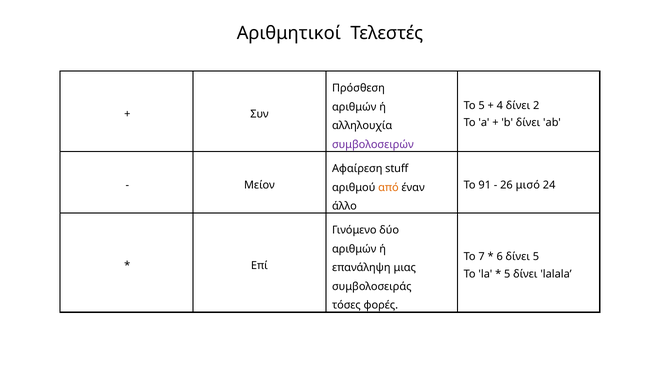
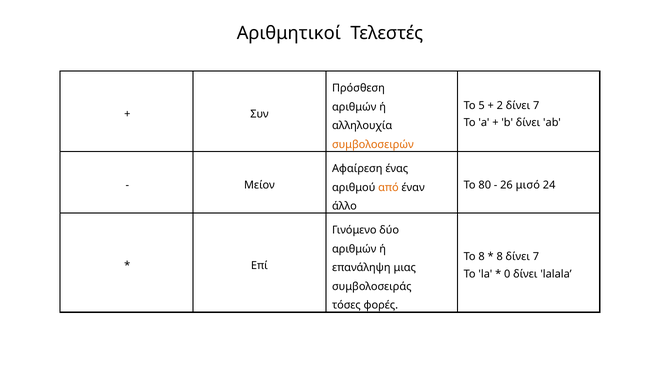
4: 4 -> 2
2 at (536, 106): 2 -> 7
συμβολοσειρών colour: purple -> orange
stuff: stuff -> ένας
91: 91 -> 80
Το 7: 7 -> 8
6 at (500, 257): 6 -> 8
5 at (536, 257): 5 -> 7
5 at (507, 274): 5 -> 0
